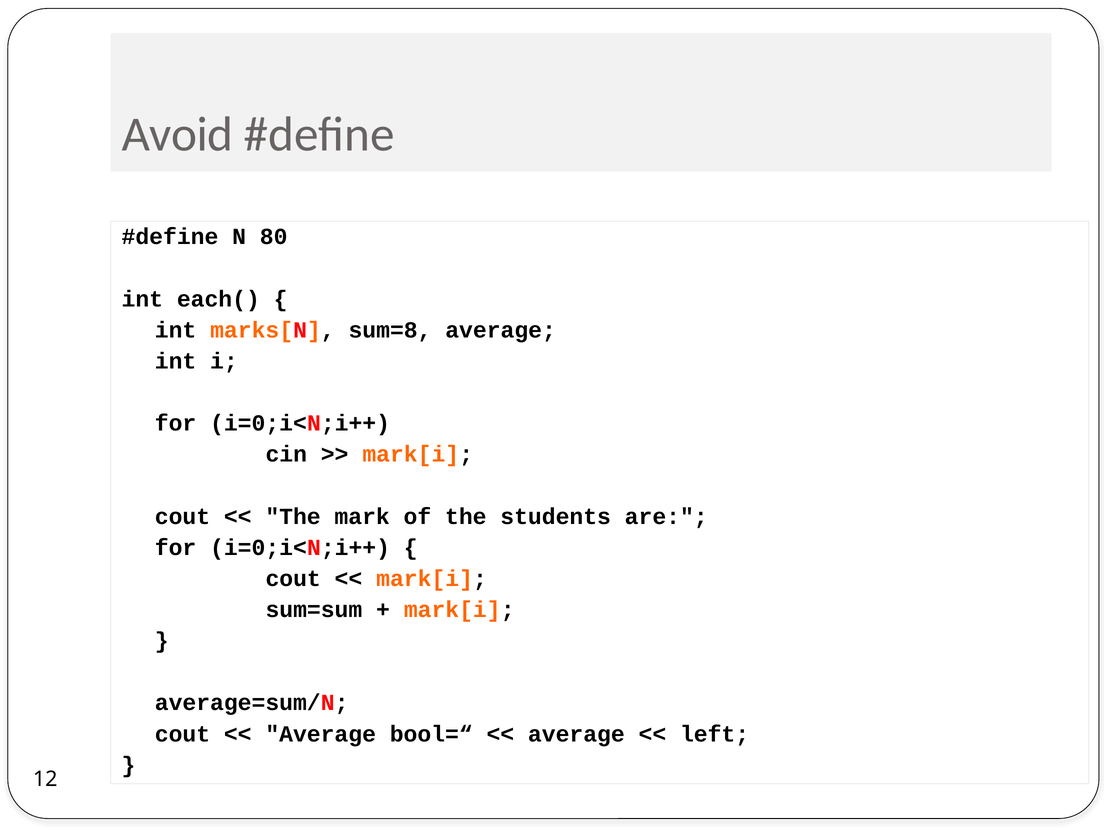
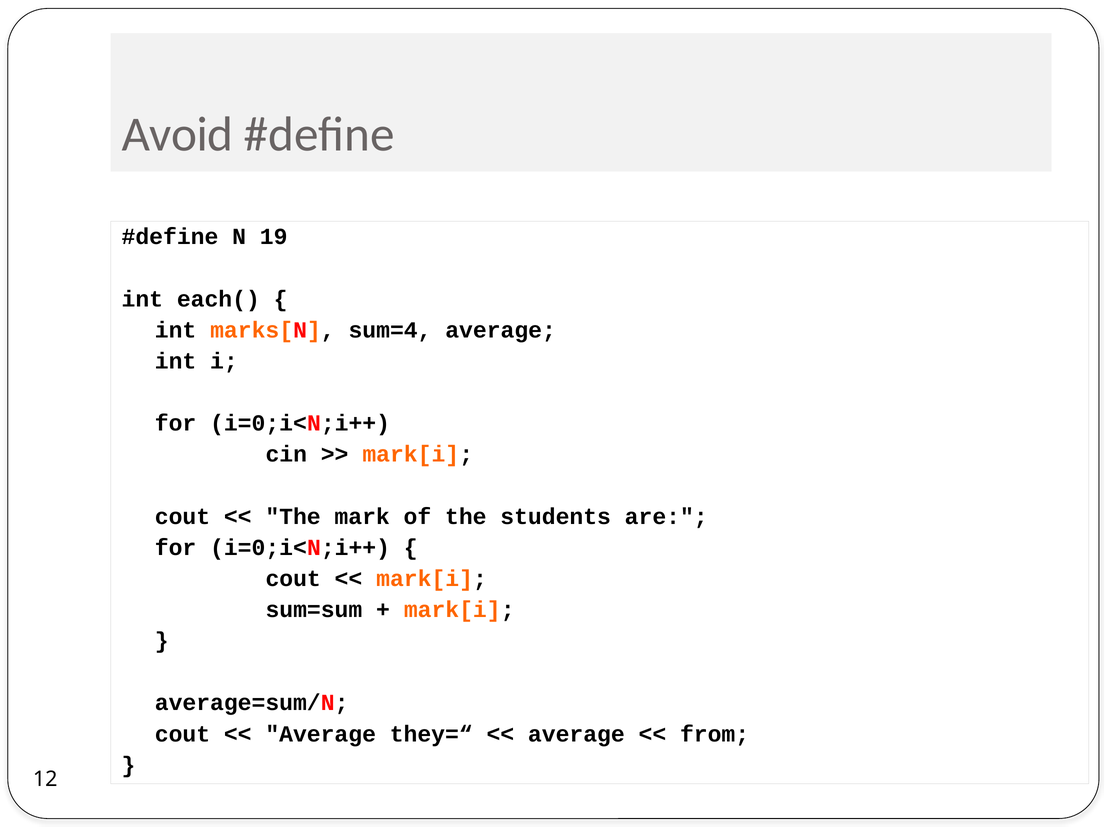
80: 80 -> 19
sum=8: sum=8 -> sum=4
bool=“: bool=“ -> they=“
left: left -> from
